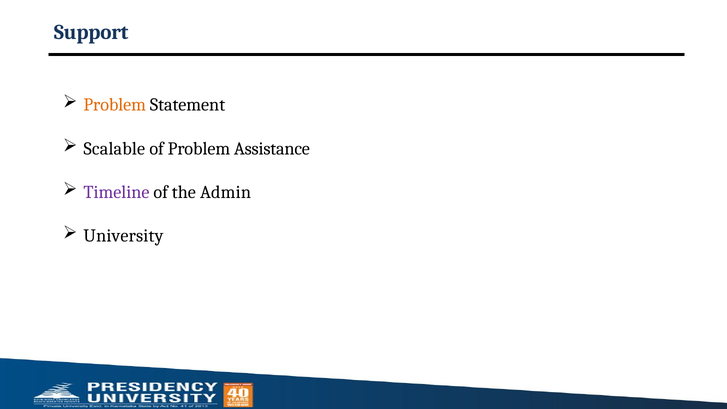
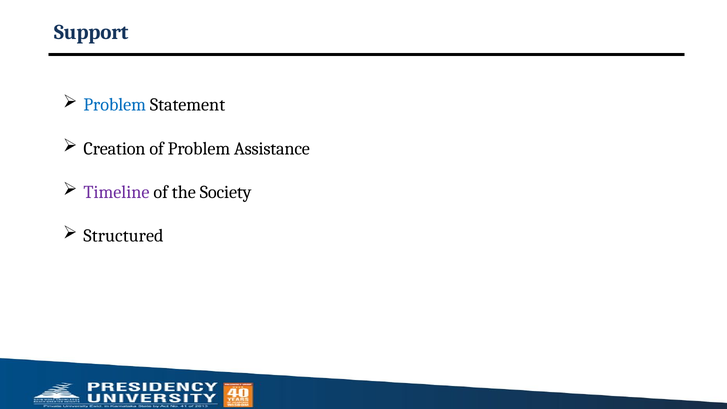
Problem at (115, 105) colour: orange -> blue
Scalable: Scalable -> Creation
Admin: Admin -> Society
University: University -> Structured
